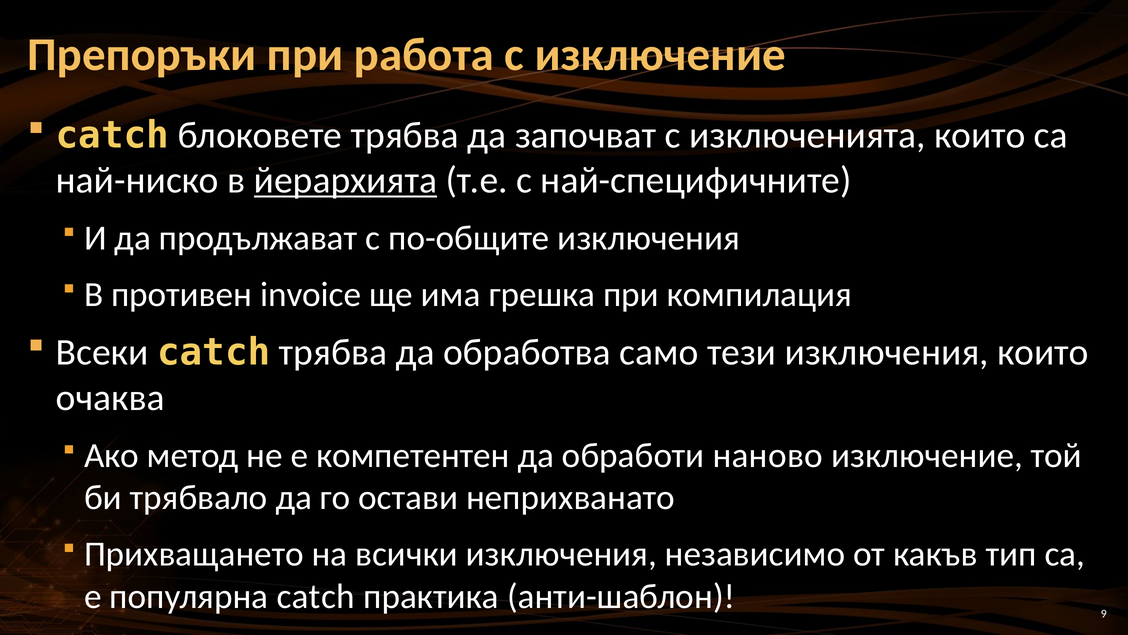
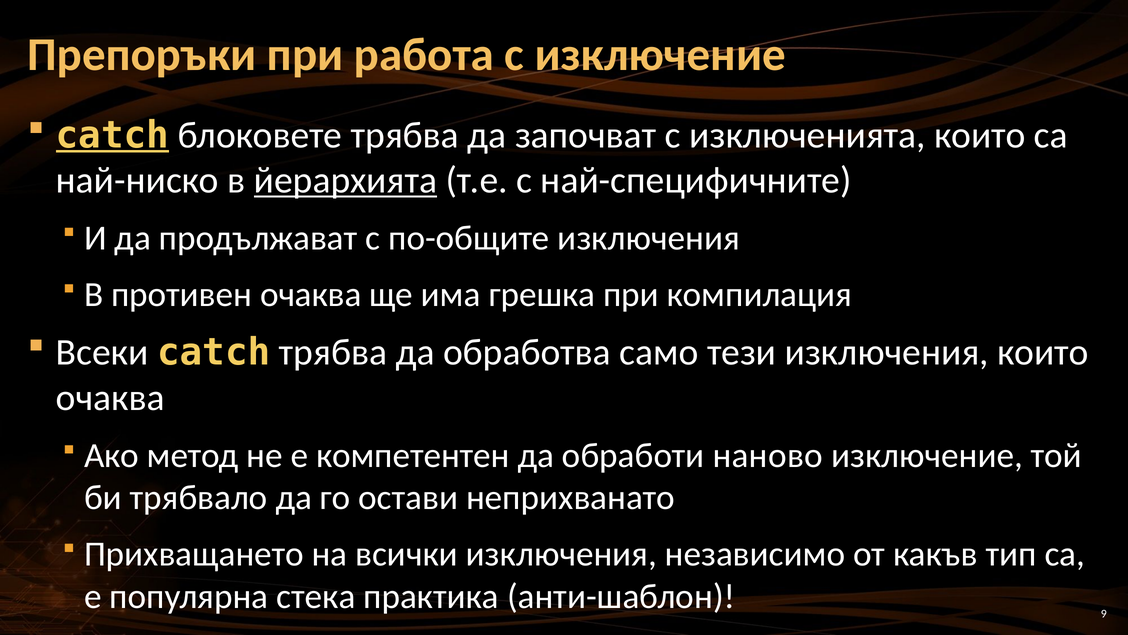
catch at (112, 135) underline: none -> present
противен invoice: invoice -> очаква
популярна catch: catch -> стека
